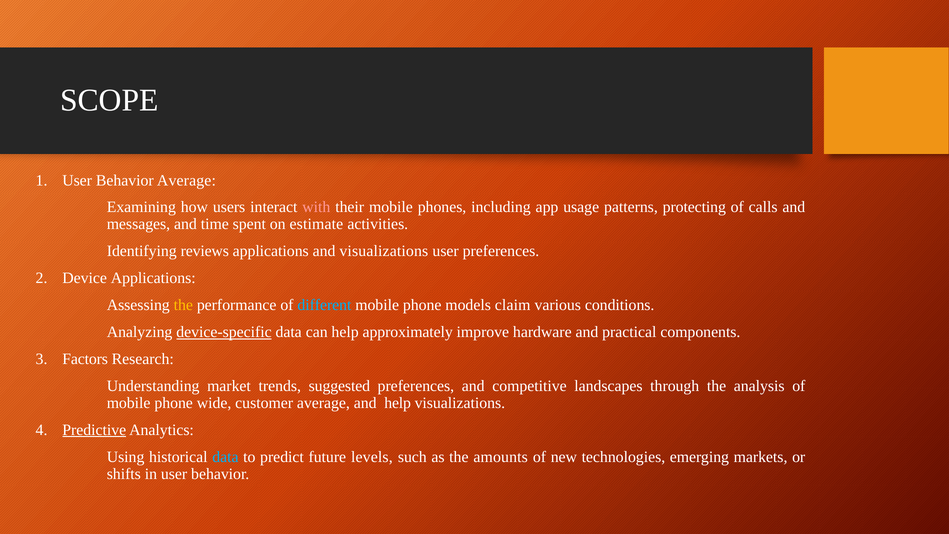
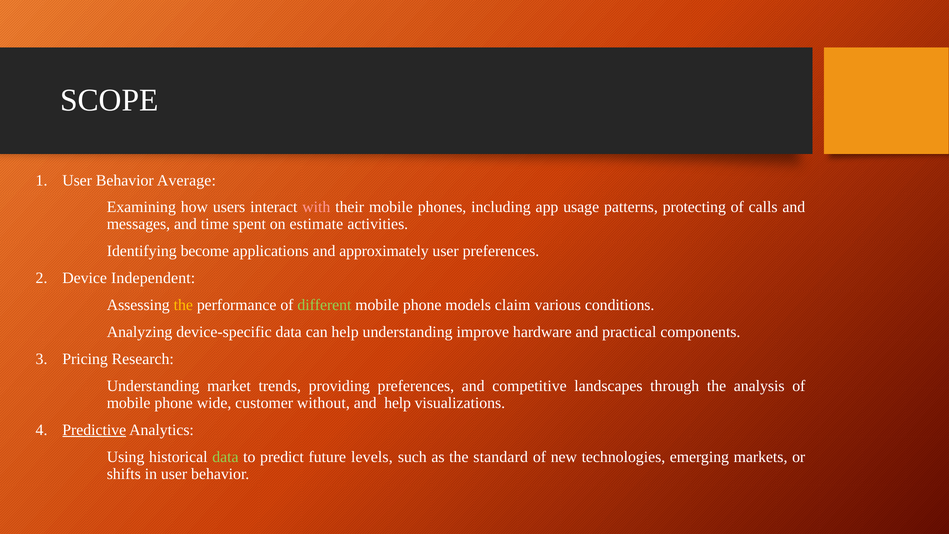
reviews: reviews -> become
and visualizations: visualizations -> approximately
Device Applications: Applications -> Independent
different colour: light blue -> light green
device-specific underline: present -> none
help approximately: approximately -> understanding
Factors: Factors -> Pricing
suggested: suggested -> providing
customer average: average -> without
data at (225, 457) colour: light blue -> light green
amounts: amounts -> standard
